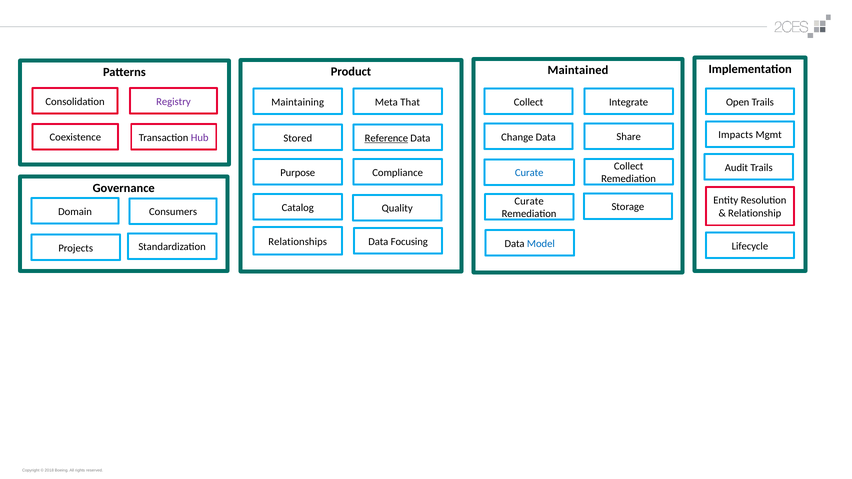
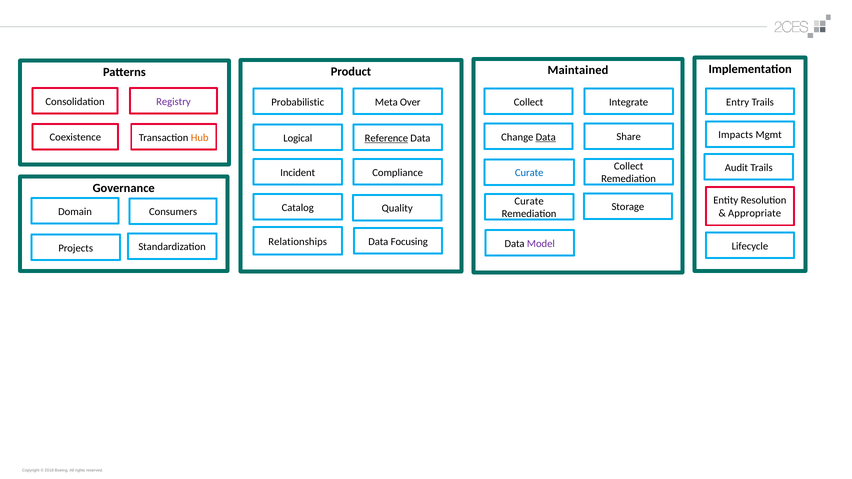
Maintaining: Maintaining -> Probabilistic
That: That -> Over
Open: Open -> Entry
Data at (546, 137) underline: none -> present
Hub colour: purple -> orange
Stored: Stored -> Logical
Purpose: Purpose -> Incident
Relationship: Relationship -> Appropriate
Model colour: blue -> purple
